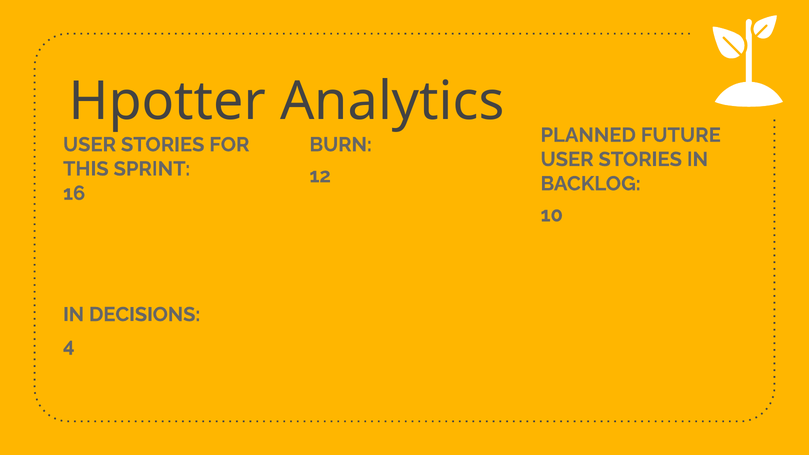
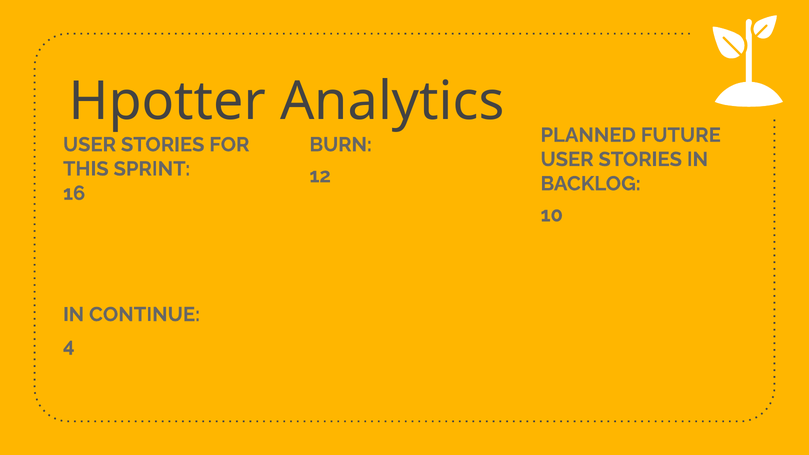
DECISIONS: DECISIONS -> CONTINUE
